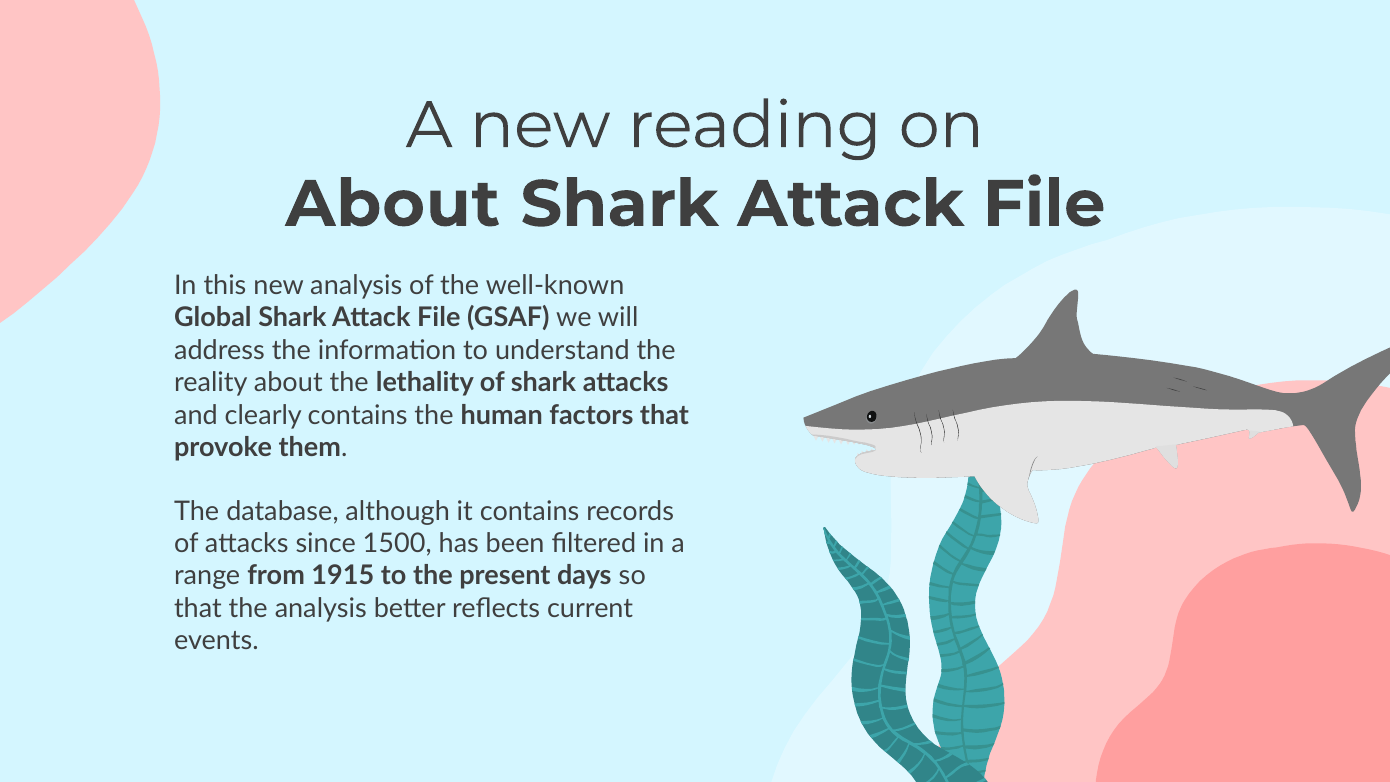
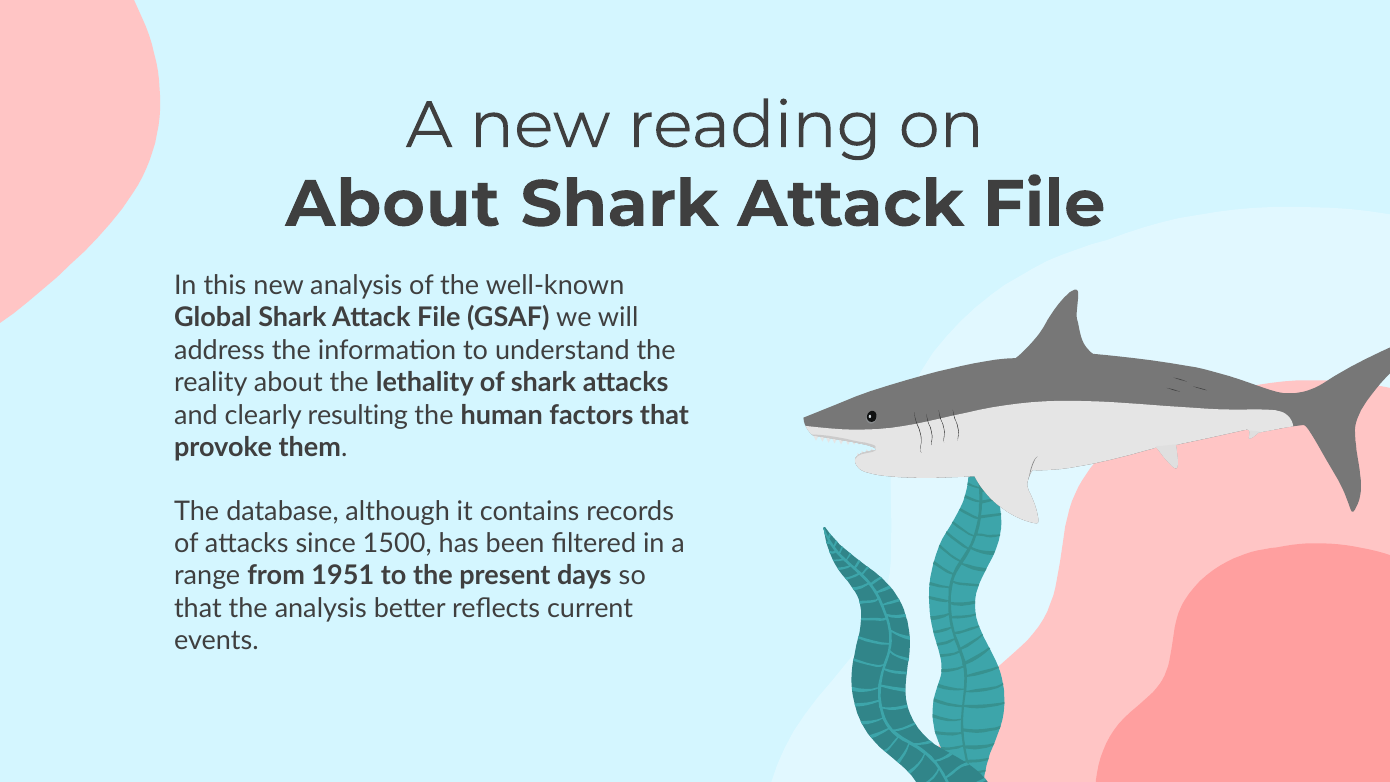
clearly contains: contains -> resulting
1915: 1915 -> 1951
